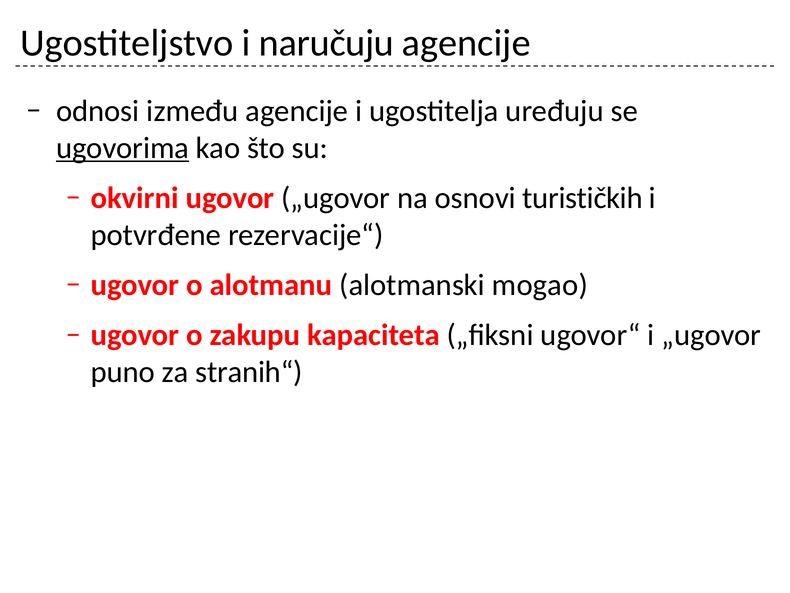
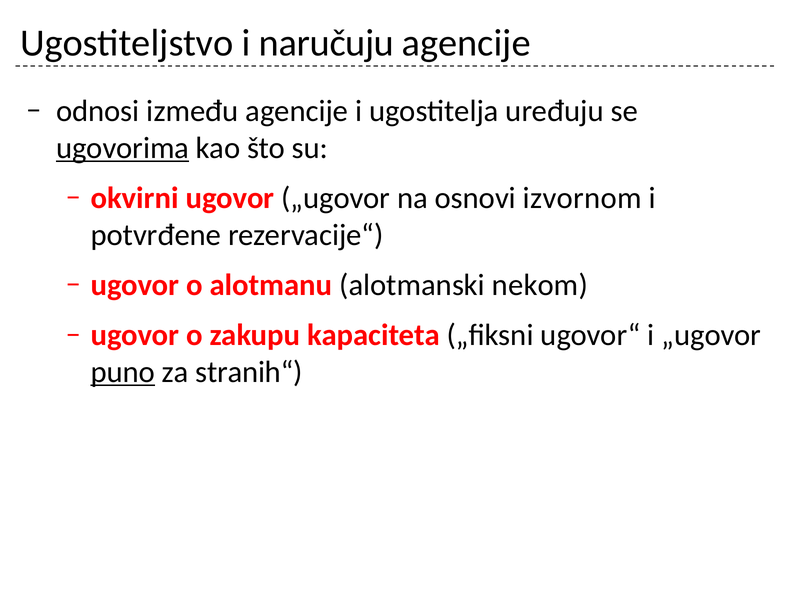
turističkih: turističkih -> izvornom
mogao: mogao -> nekom
puno underline: none -> present
